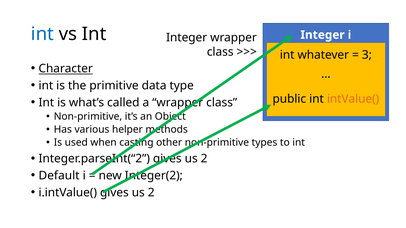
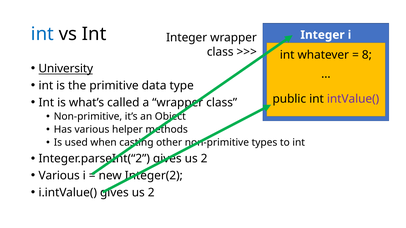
3: 3 -> 8
Character: Character -> University
intValue( colour: orange -> purple
Default at (59, 176): Default -> Various
